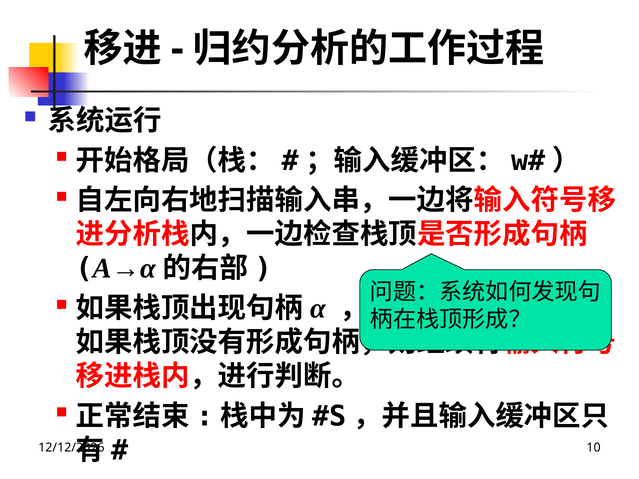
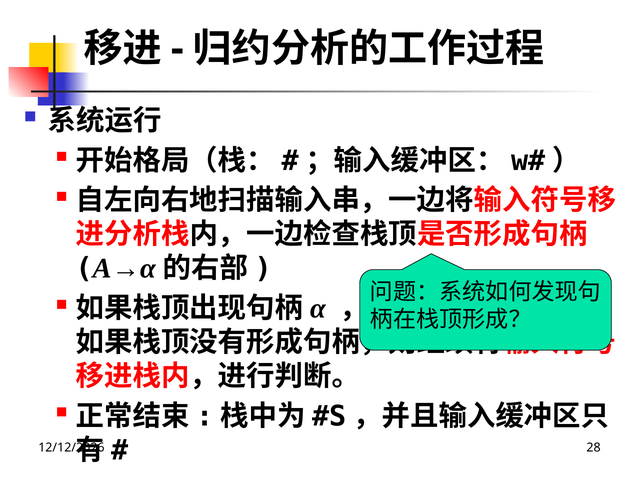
10: 10 -> 28
